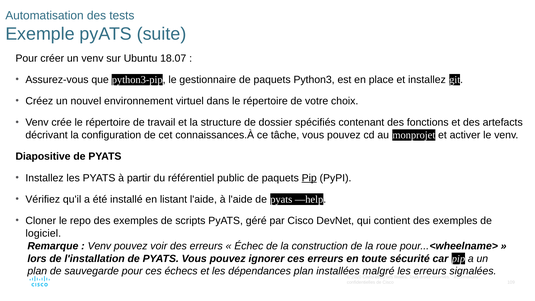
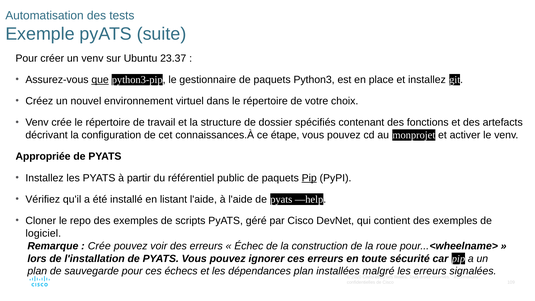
18.07: 18.07 -> 23.37
que underline: none -> present
tâche: tâche -> étape
Diapositive: Diapositive -> Appropriée
Venv at (99, 246): Venv -> Crée
